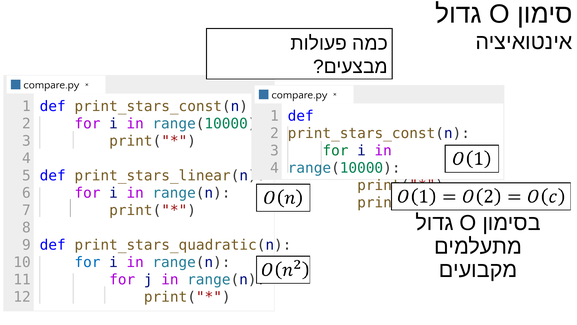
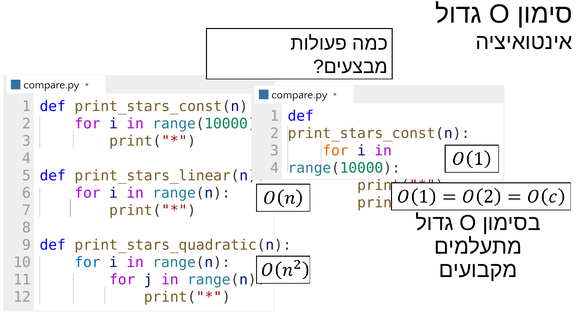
for at (335, 151) colour: green -> orange
